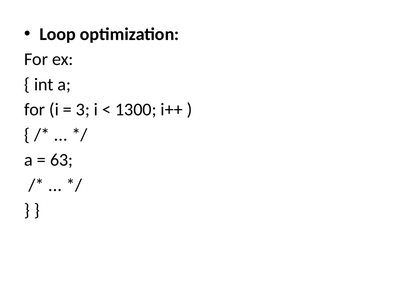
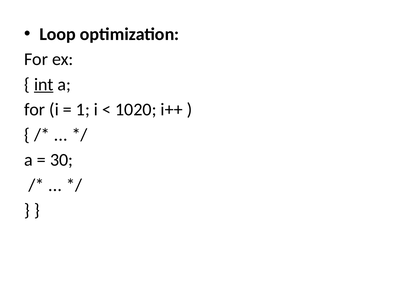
int underline: none -> present
3: 3 -> 1
1300: 1300 -> 1020
63: 63 -> 30
